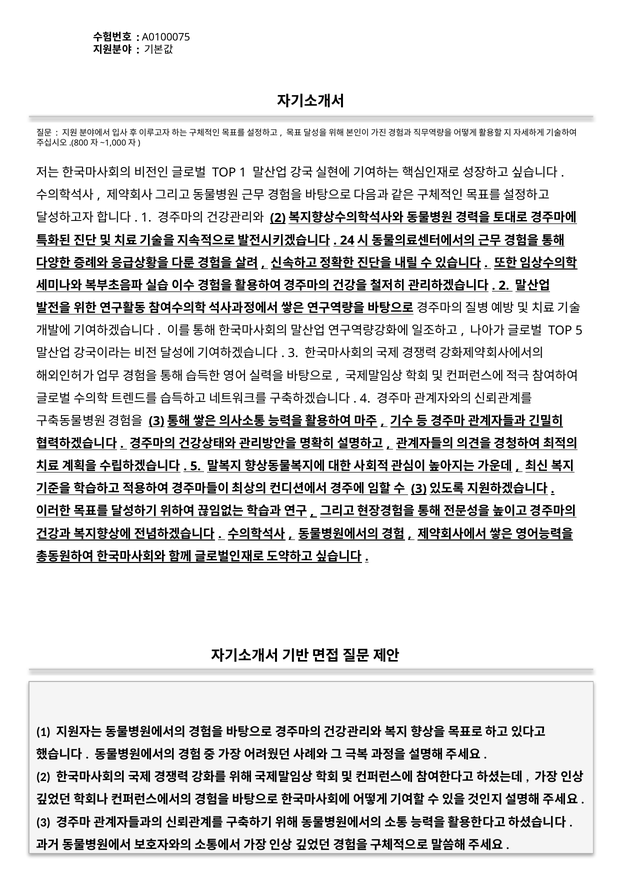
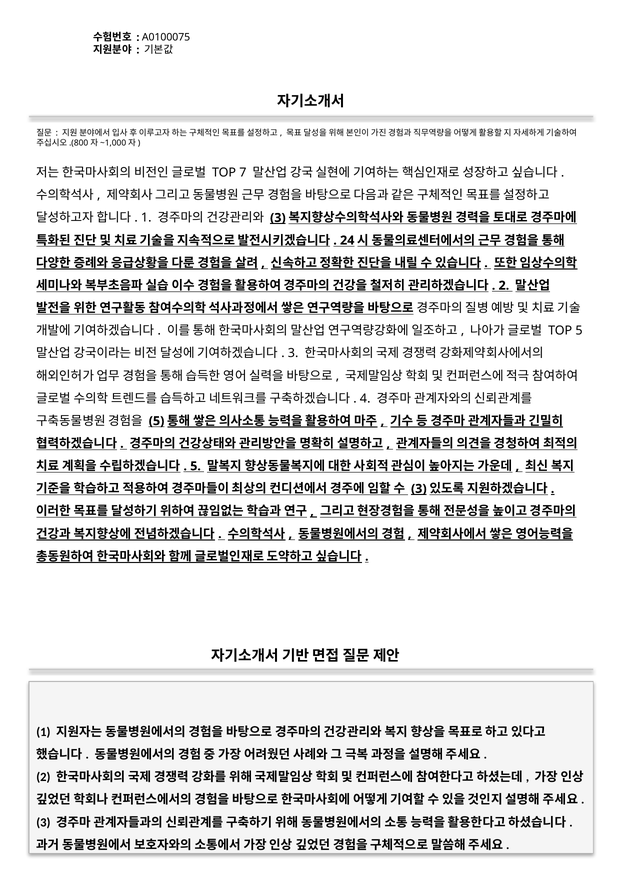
TOP 1: 1 -> 7
2 at (278, 218): 2 -> 3
3 at (157, 421): 3 -> 5
